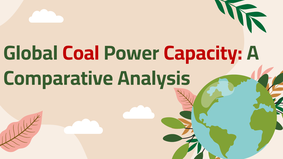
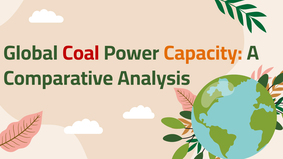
Capacity colour: red -> orange
